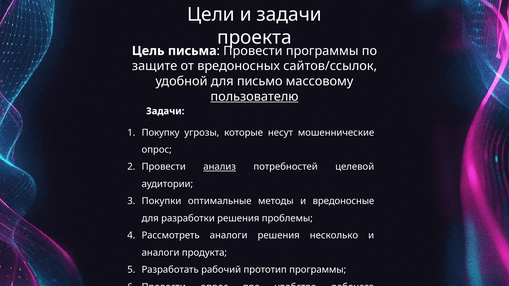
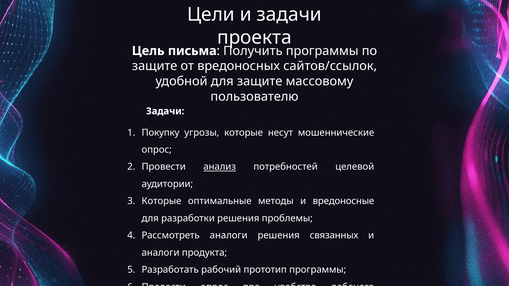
Провести at (253, 51): Провести -> Получить
для письмо: письмо -> защите
пользователю underline: present -> none
Покупки at (161, 201): Покупки -> Которые
несколько: несколько -> связанных
